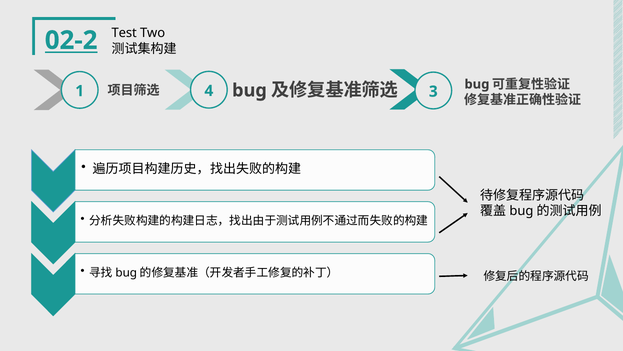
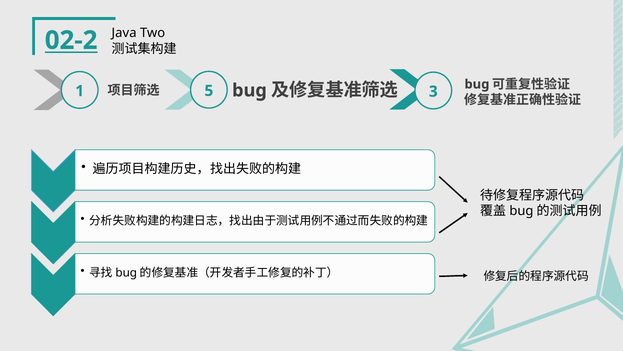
Test: Test -> Java
4: 4 -> 5
